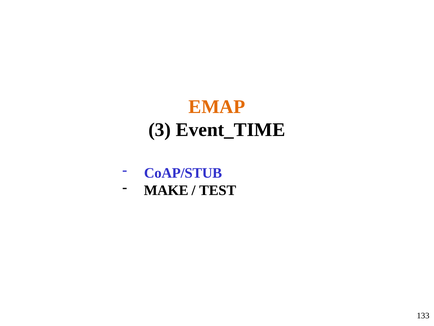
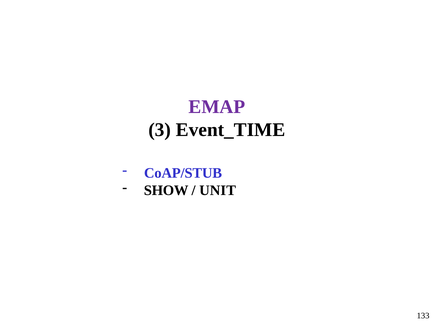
EMAP colour: orange -> purple
MAKE: MAKE -> SHOW
TEST: TEST -> UNIT
